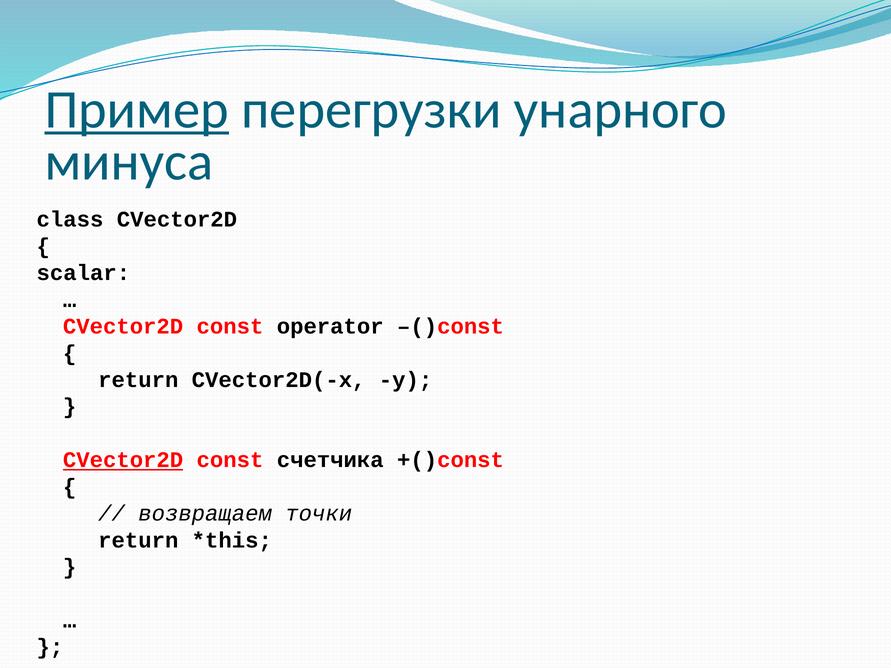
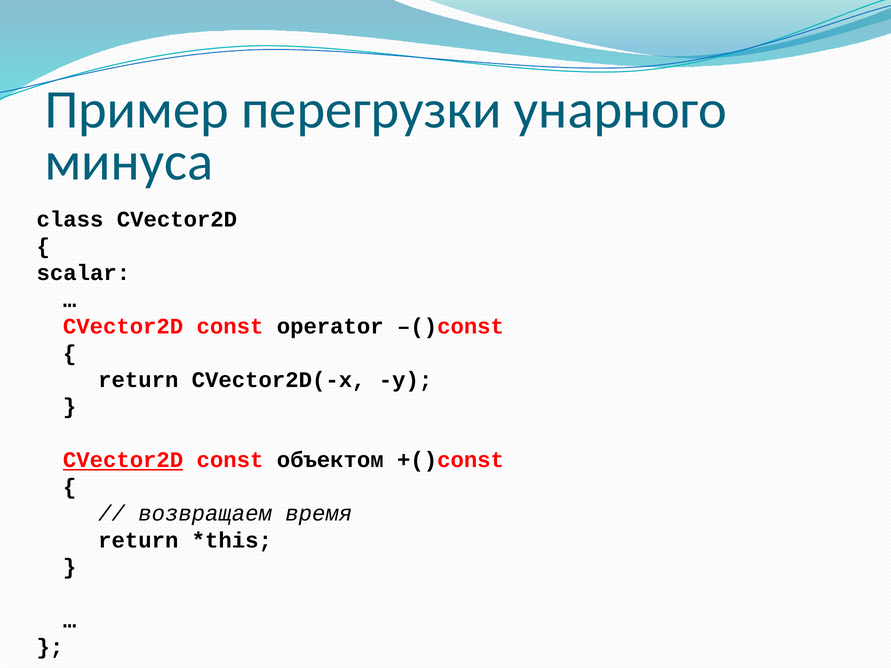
Пример underline: present -> none
счетчика: счетчика -> объектом
точки: точки -> время
